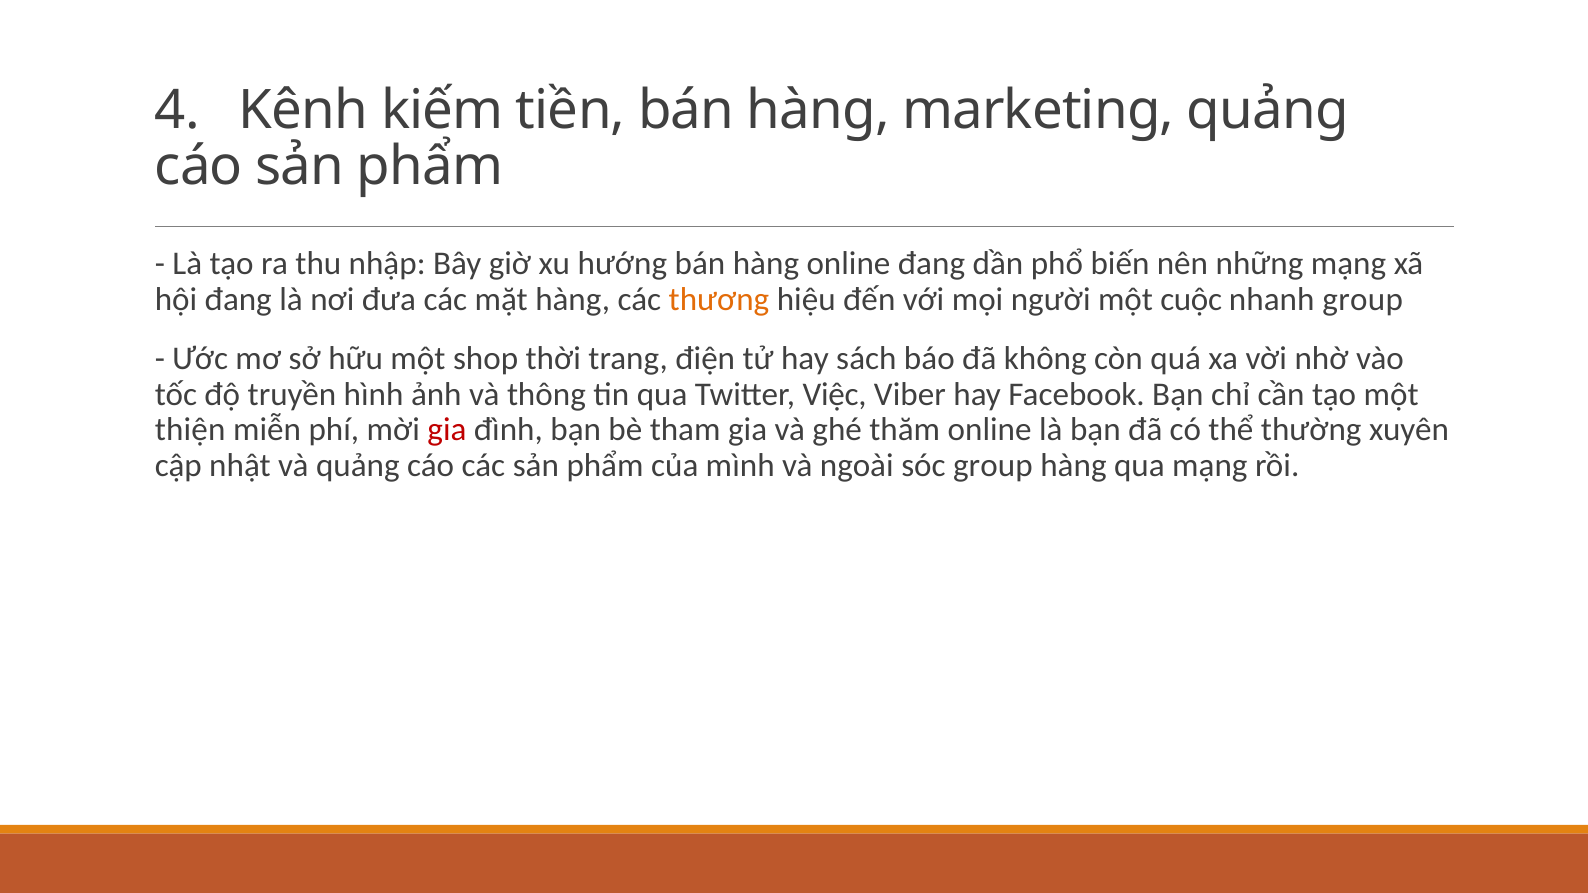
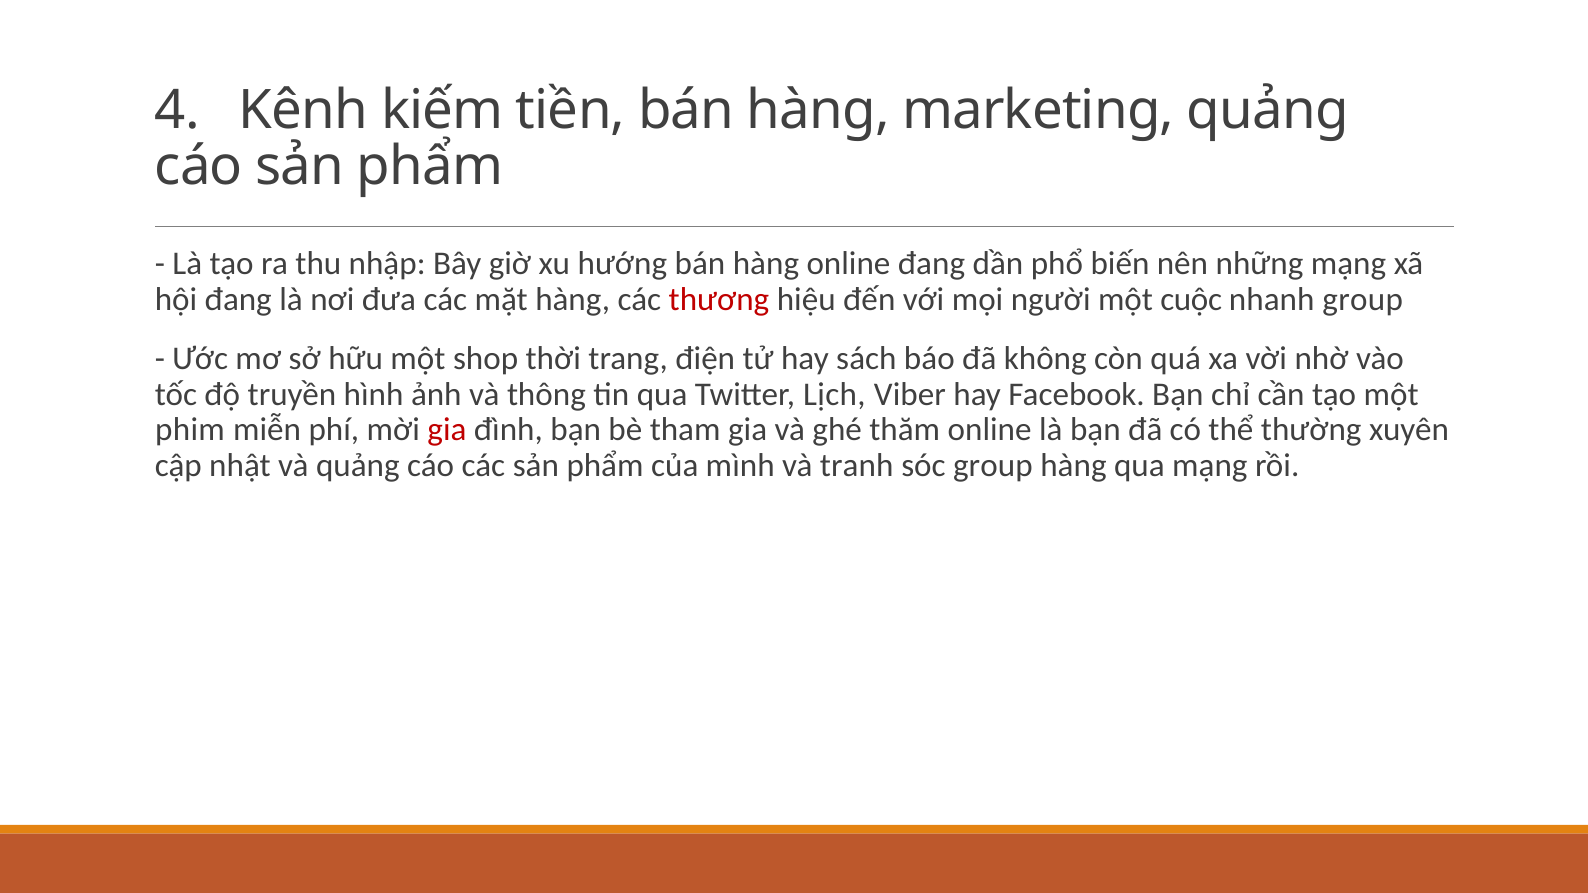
thương colour: orange -> red
Việc: Việc -> Lịch
thiện: thiện -> phim
ngoài: ngoài -> tranh
